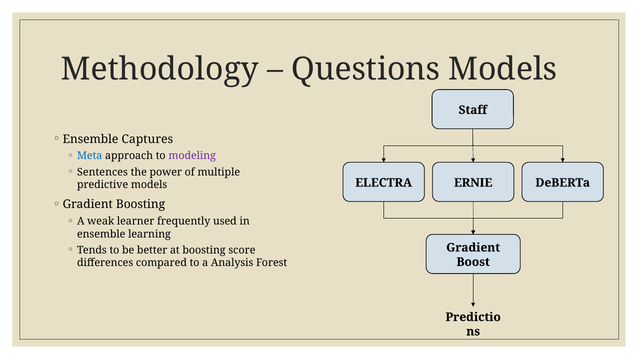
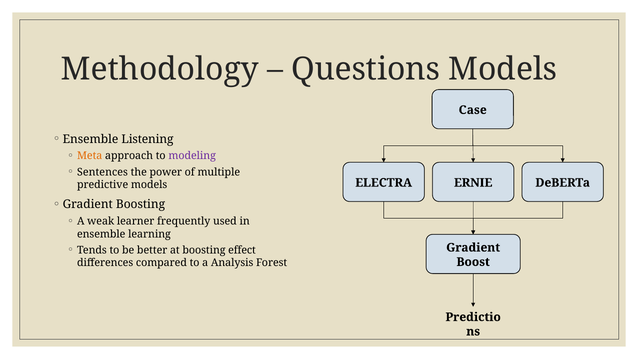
Staff: Staff -> Case
Captures: Captures -> Listening
Meta colour: blue -> orange
score: score -> effect
